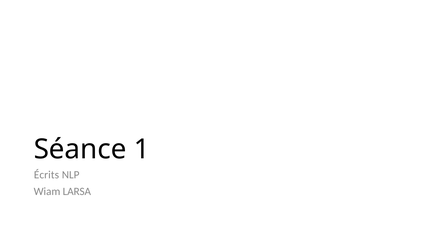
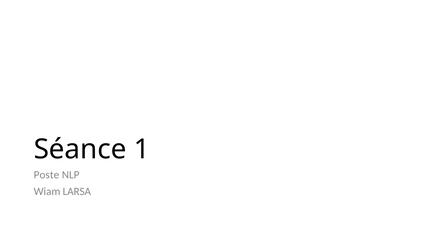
Écrits: Écrits -> Poste
